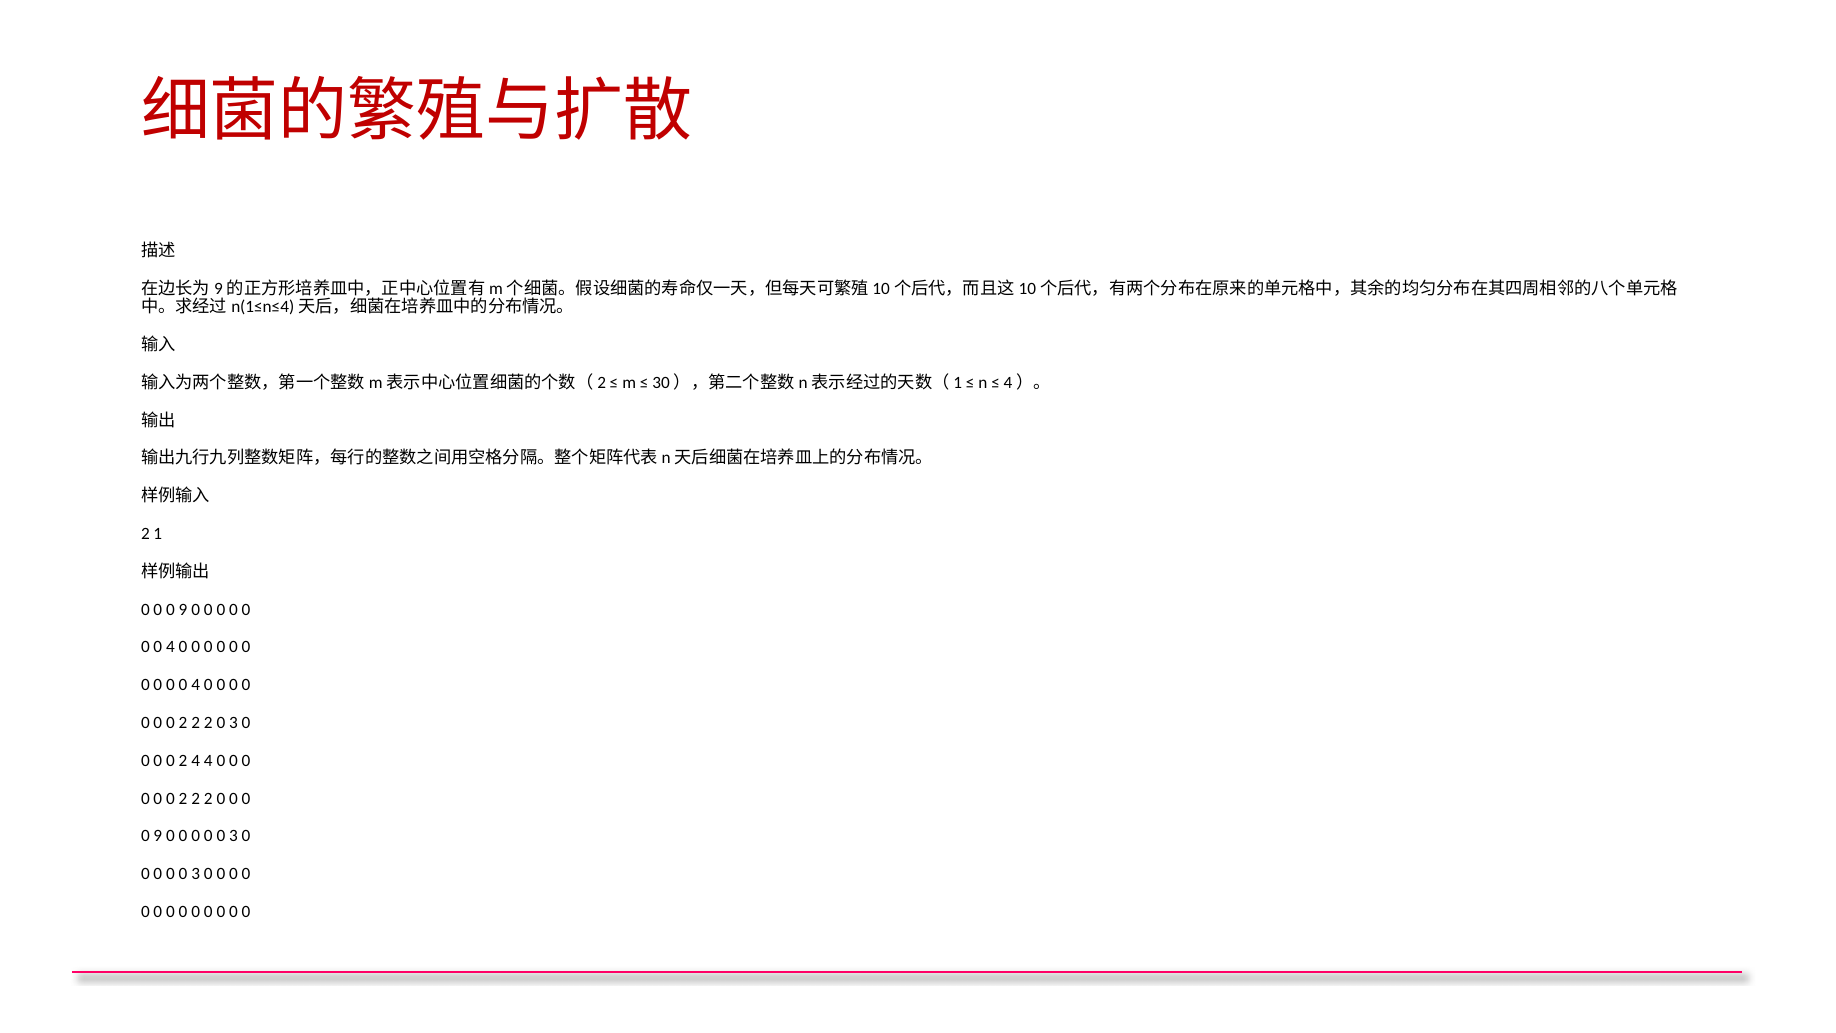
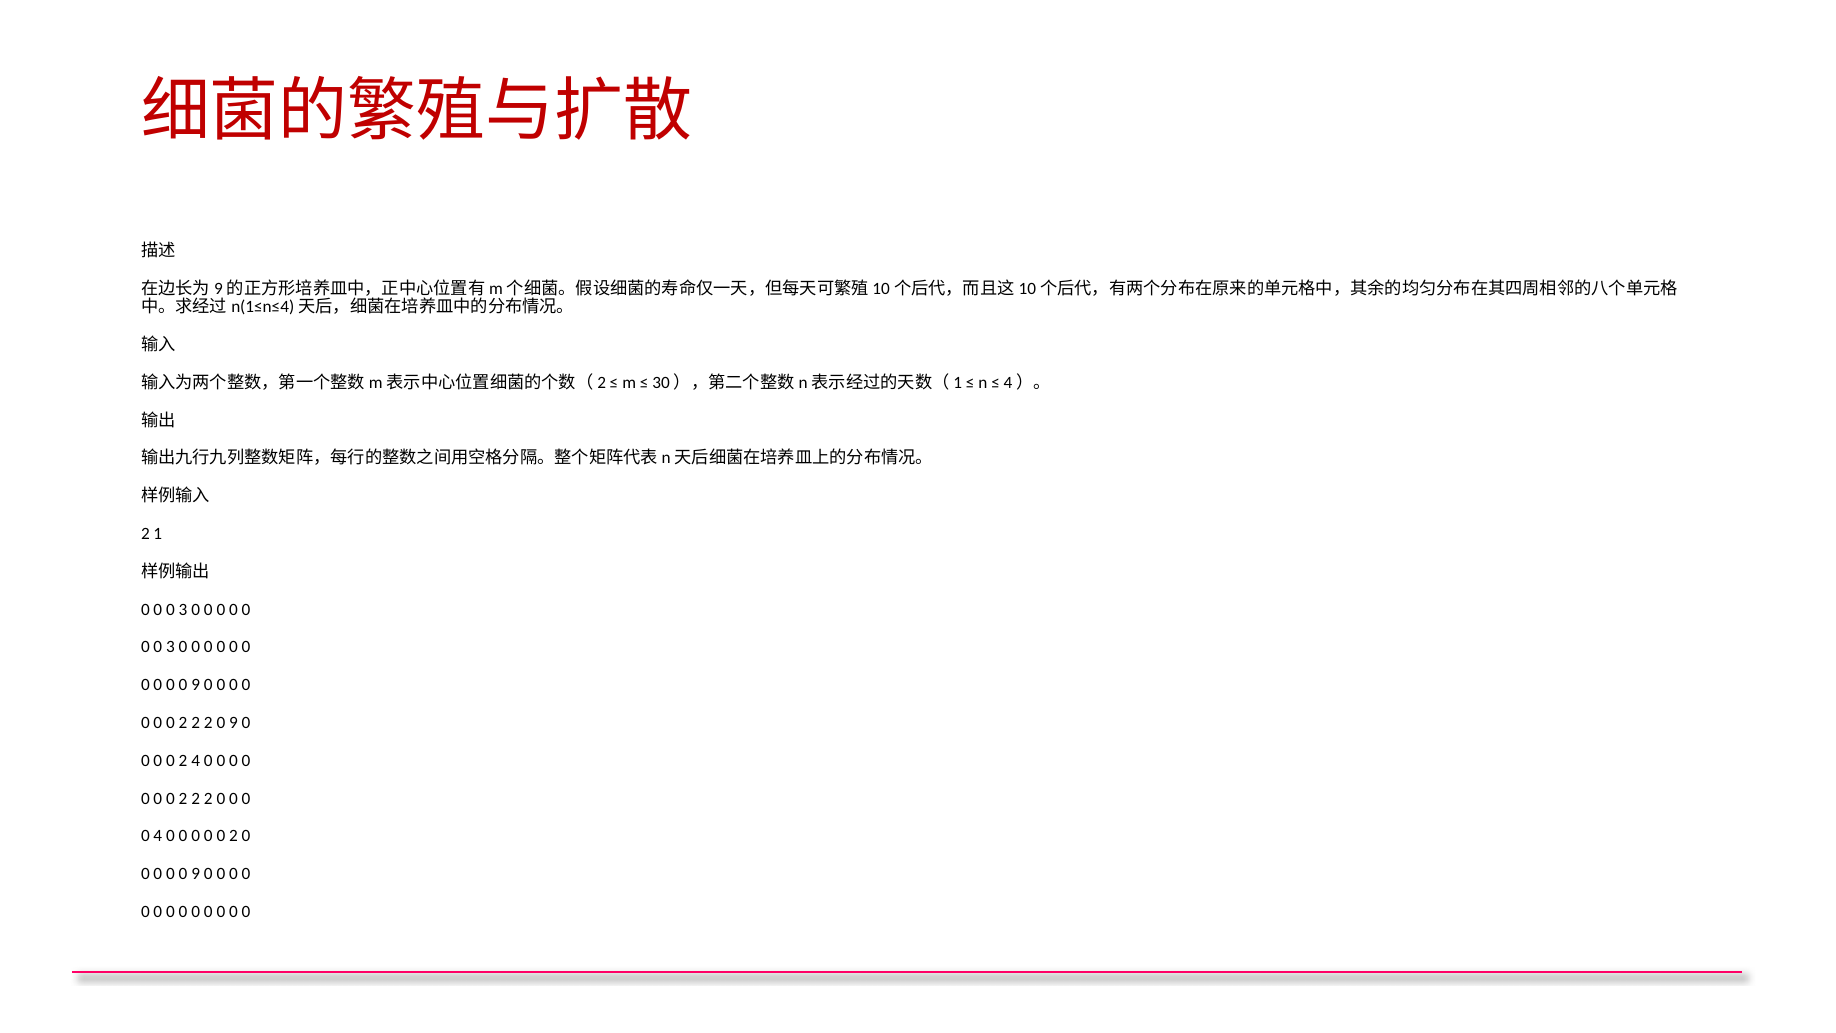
9 at (183, 609): 9 -> 3
4 at (170, 647): 4 -> 3
4 at (196, 685): 4 -> 9
2 0 3: 3 -> 9
2 4 4: 4 -> 0
9 at (158, 836): 9 -> 4
3 at (234, 836): 3 -> 2
3 at (196, 874): 3 -> 9
